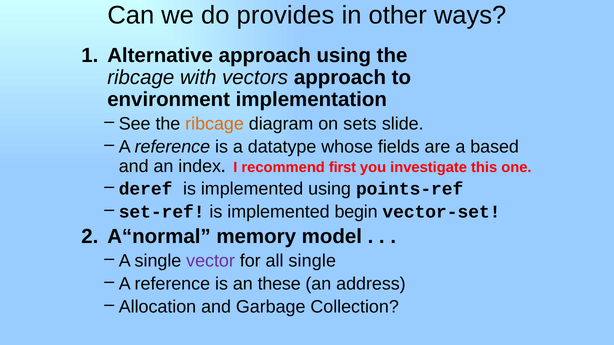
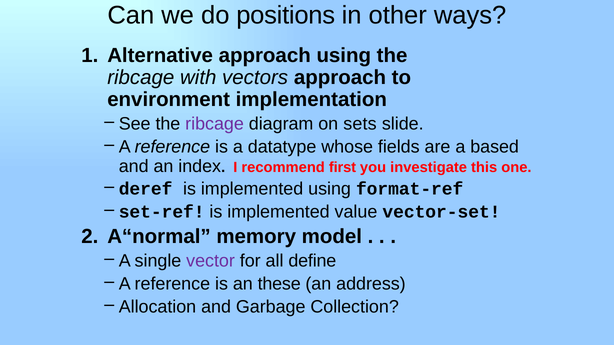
provides: provides -> positions
ribcage at (215, 124) colour: orange -> purple
points-ref: points-ref -> format-ref
begin: begin -> value
all single: single -> define
